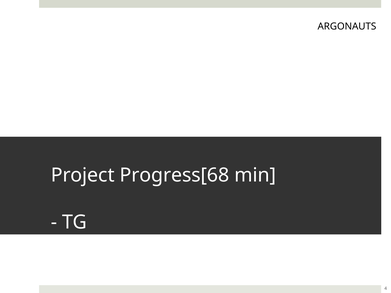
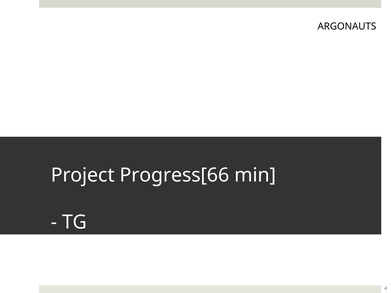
Progress[68: Progress[68 -> Progress[66
